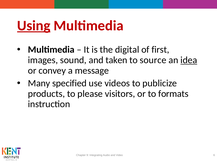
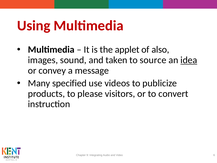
Using underline: present -> none
digital: digital -> applet
first: first -> also
formats: formats -> convert
